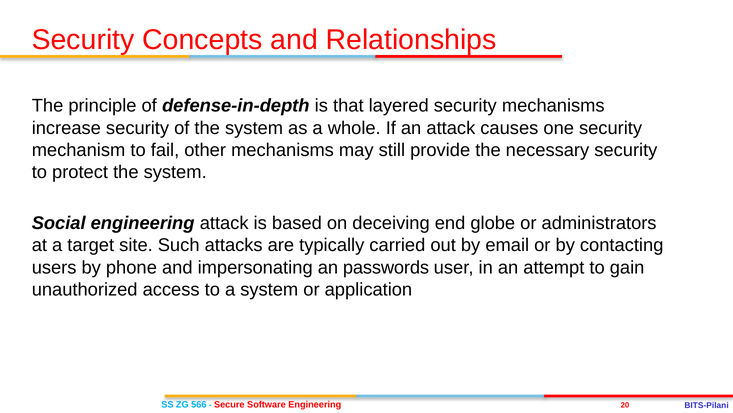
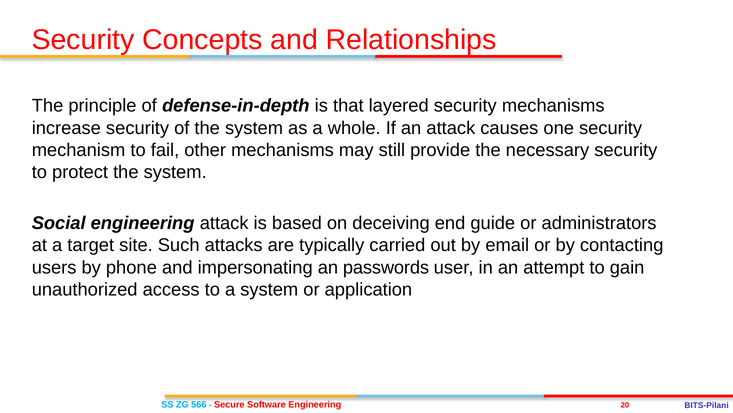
globe: globe -> guide
